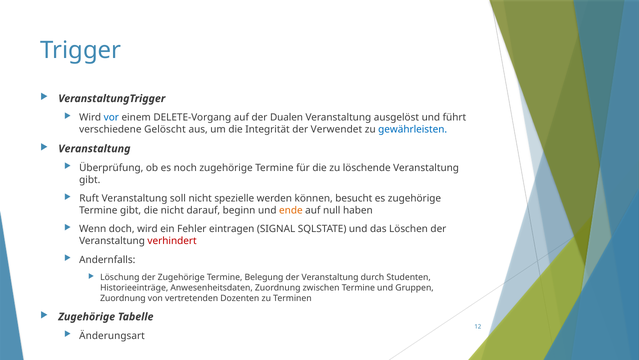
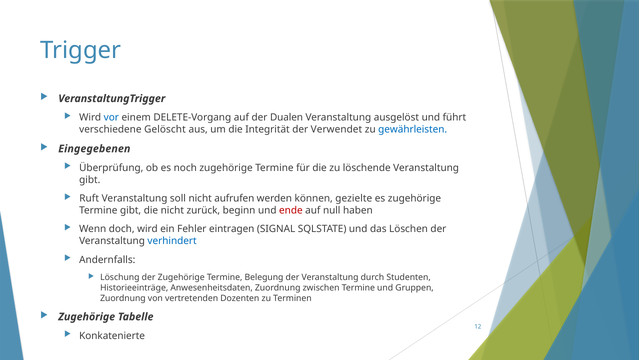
Veranstaltung at (94, 149): Veranstaltung -> Eingegebenen
spezielle: spezielle -> aufrufen
besucht: besucht -> gezielte
darauf: darauf -> zurück
ende colour: orange -> red
verhindert colour: red -> blue
Änderungsart: Änderungsart -> Konkatenierte
